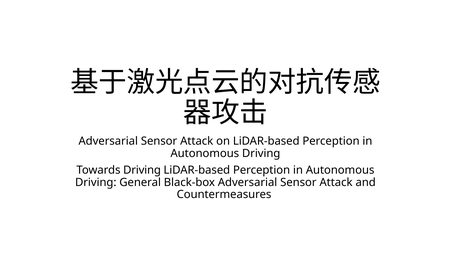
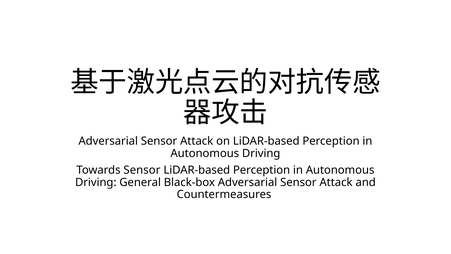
Towards Driving: Driving -> Sensor
